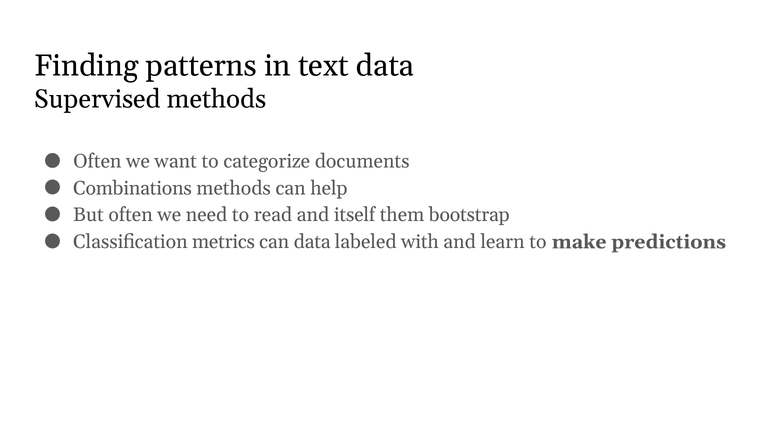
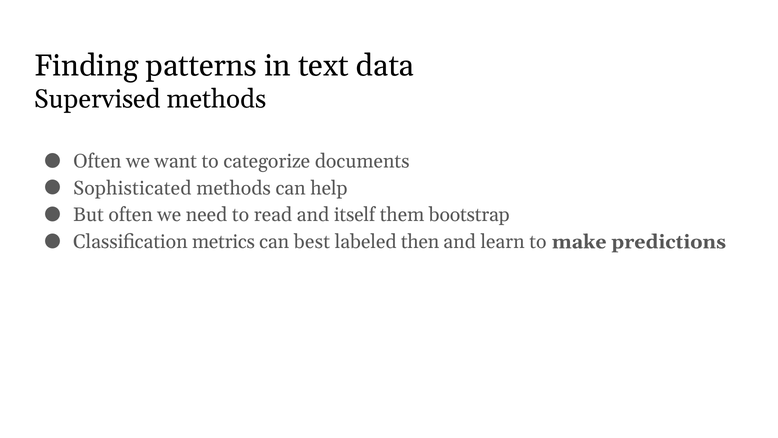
Combinations: Combinations -> Sophisticated
can data: data -> best
with: with -> then
